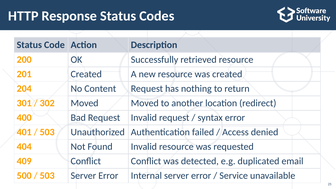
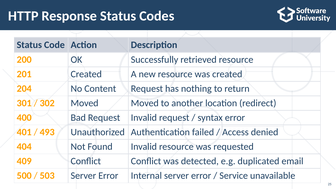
503 at (47, 132): 503 -> 493
